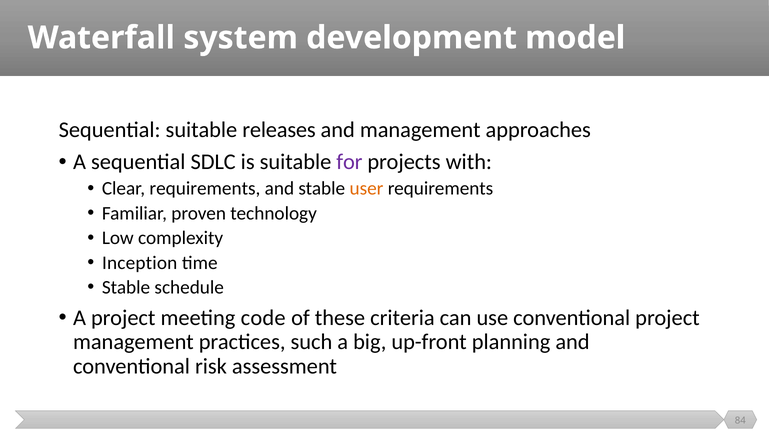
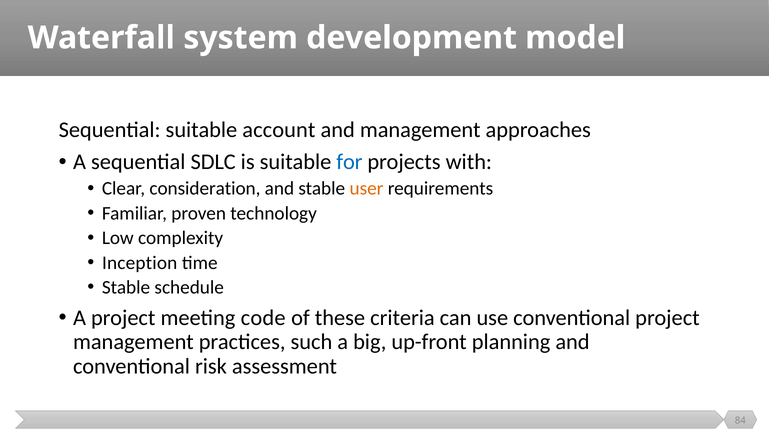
releases: releases -> account
for colour: purple -> blue
Clear requirements: requirements -> consideration
